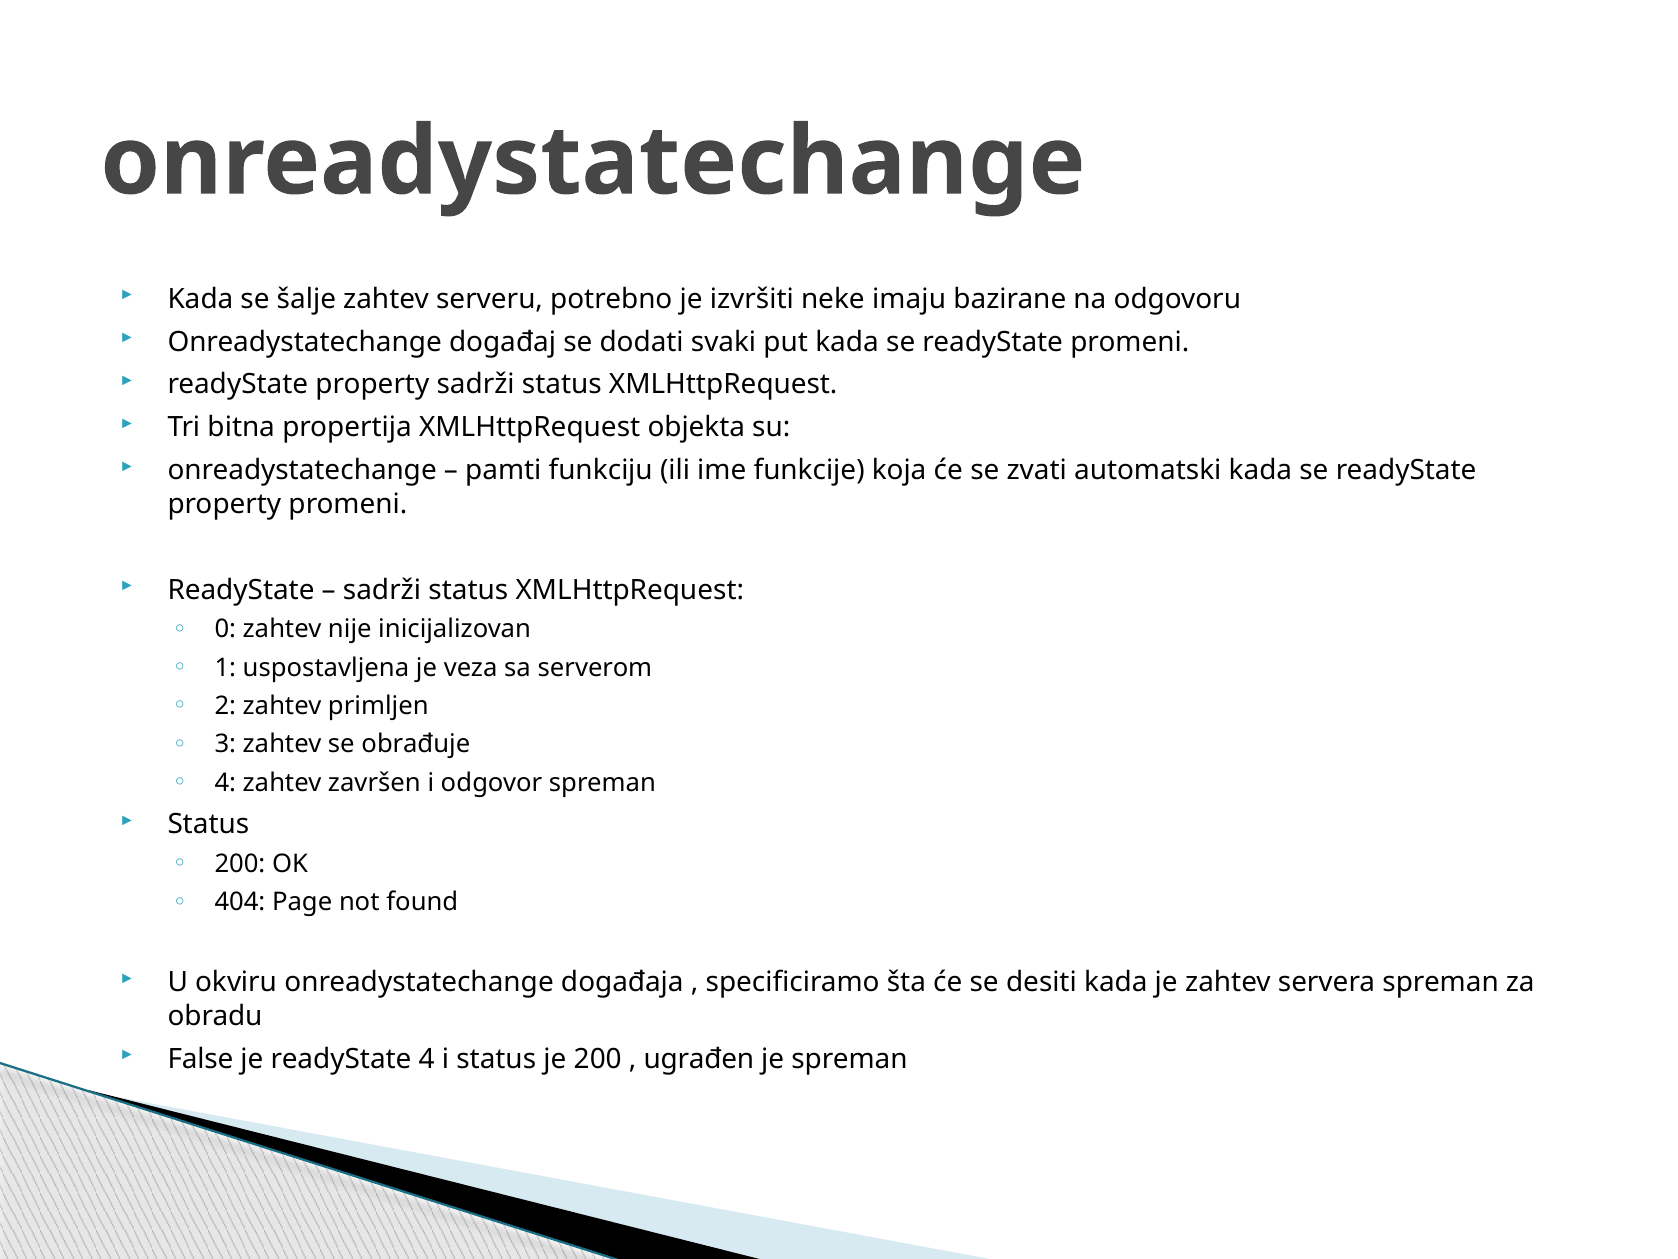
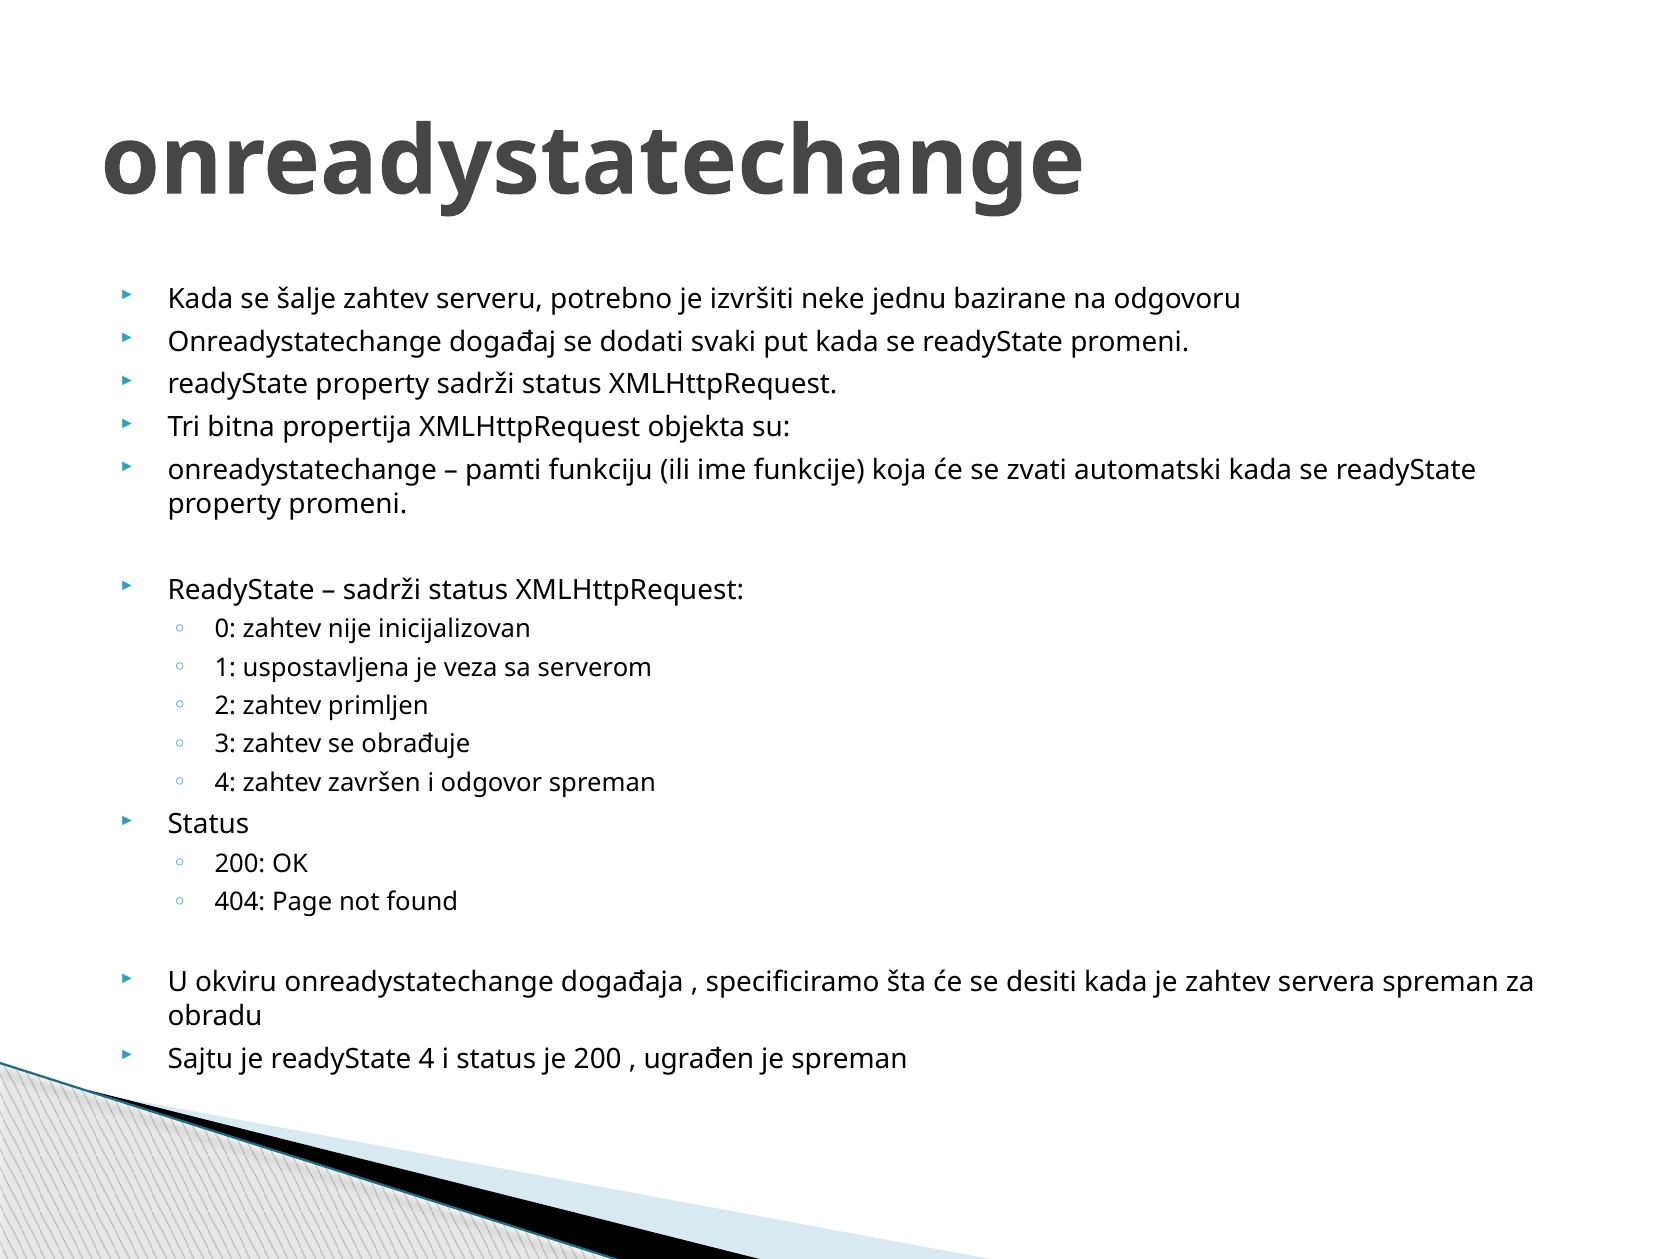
imaju: imaju -> jednu
False: False -> Sajtu
